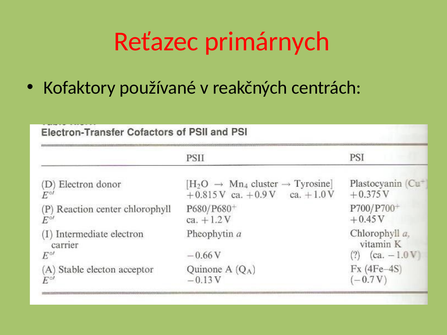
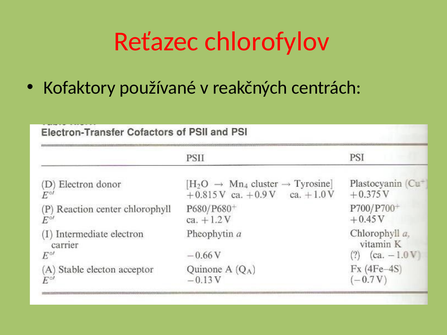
primárnych: primárnych -> chlorofylov
